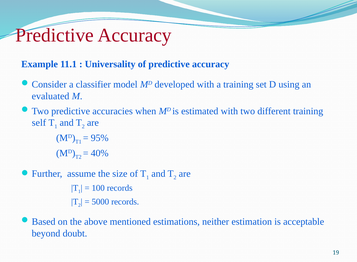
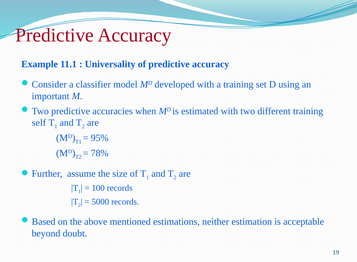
evaluated: evaluated -> important
40%: 40% -> 78%
